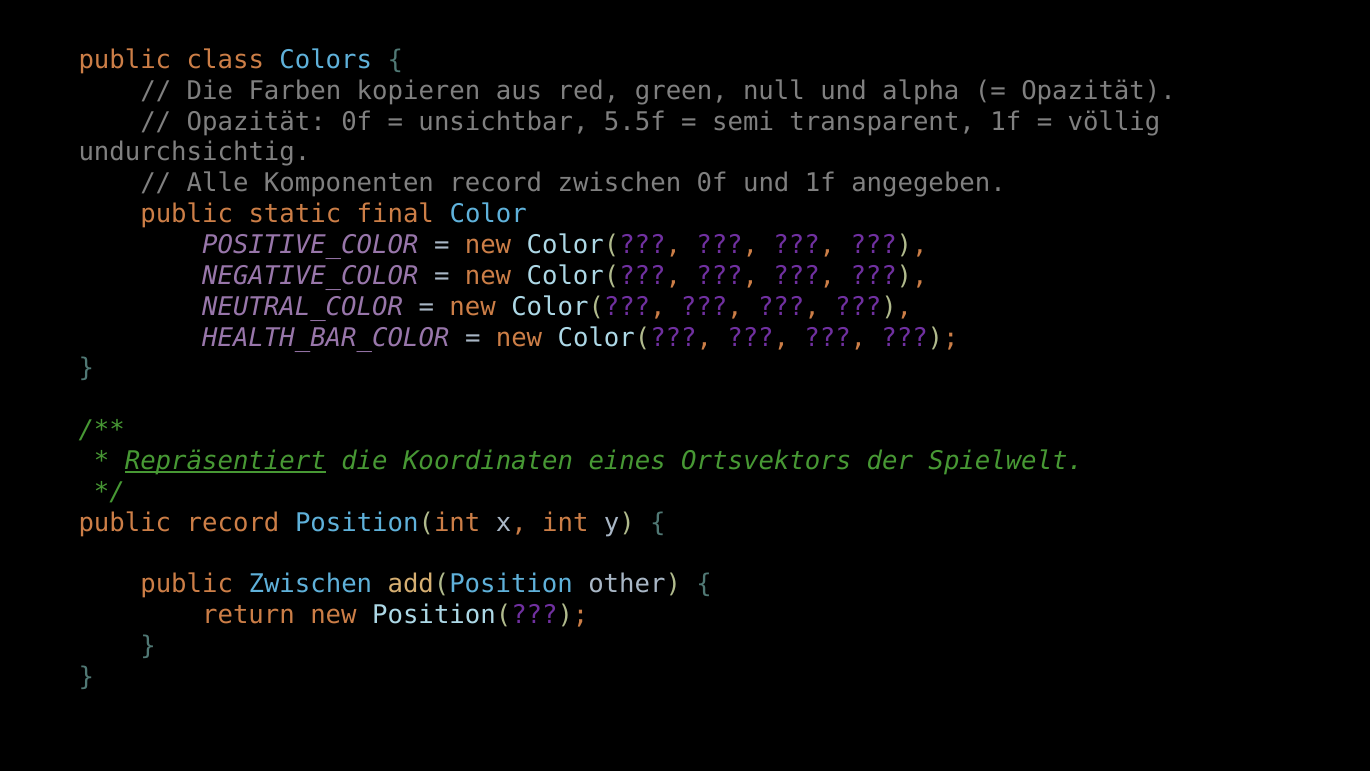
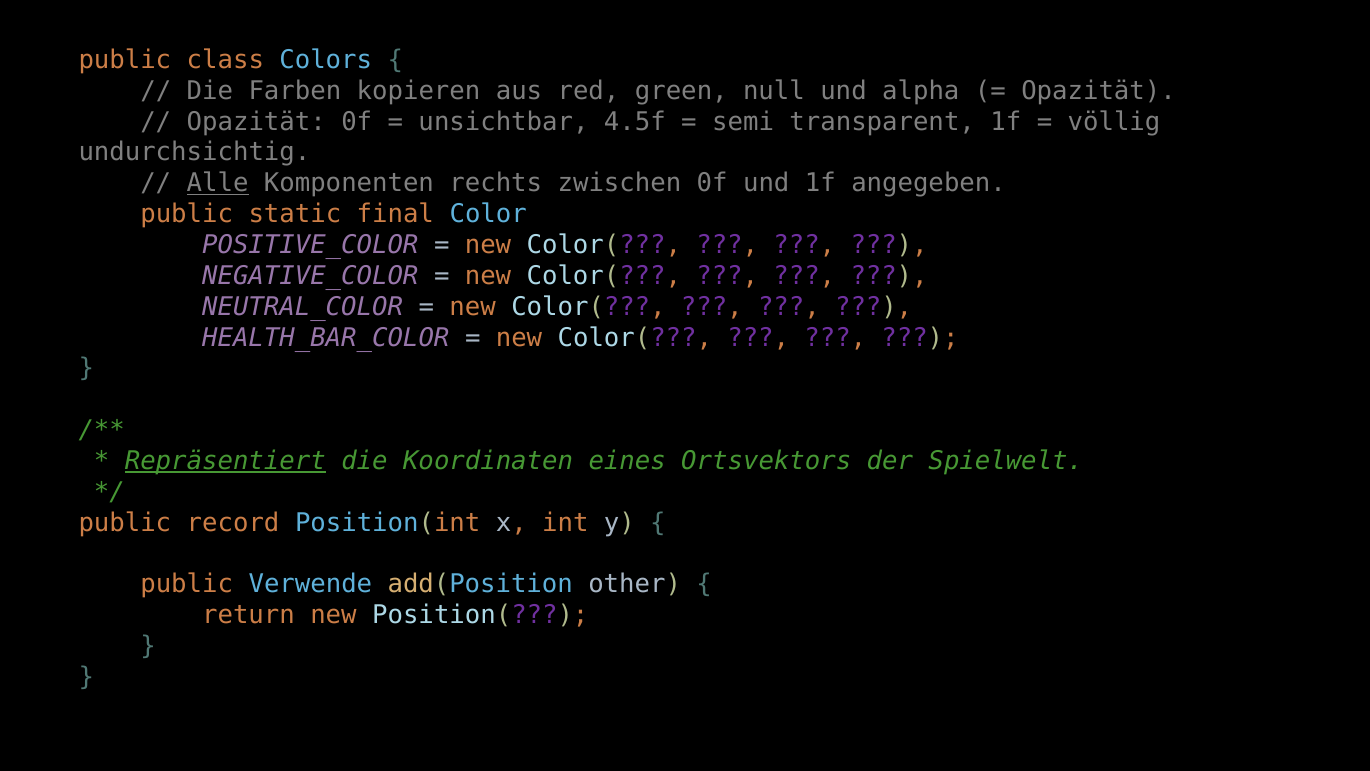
5.5f: 5.5f -> 4.5f
Alle underline: none -> present
Komponenten record: record -> rechts
public Zwischen: Zwischen -> Verwende
